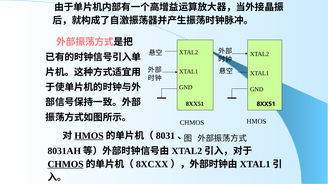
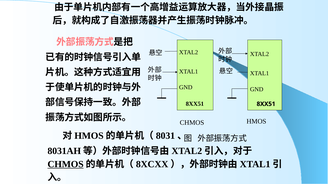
HMOS at (89, 136) underline: present -> none
